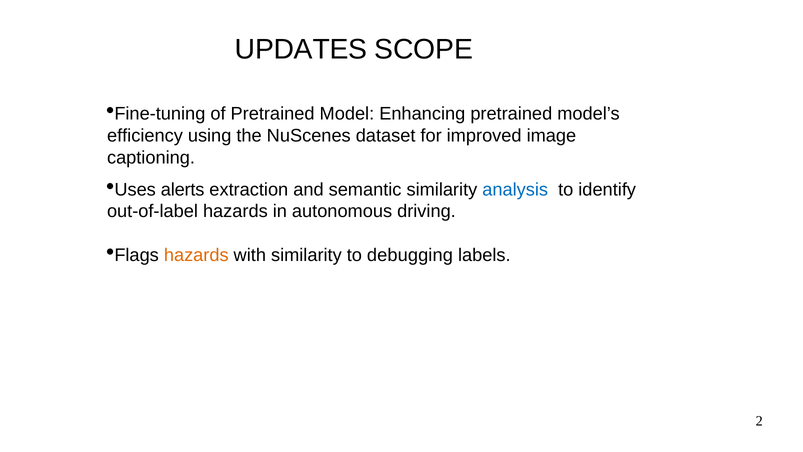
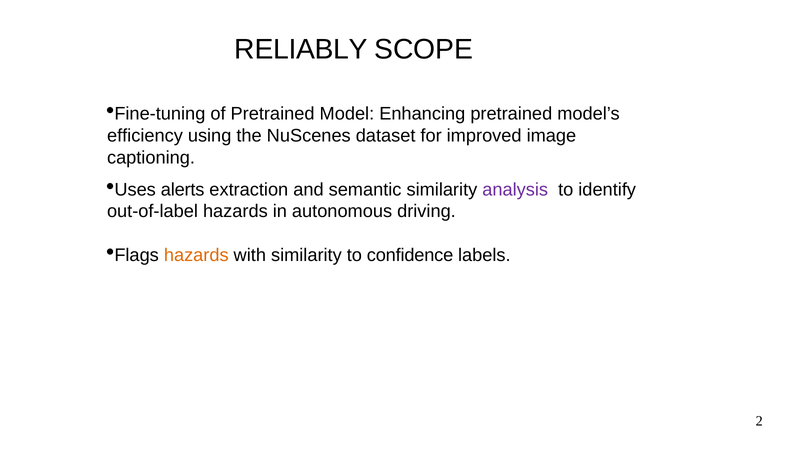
UPDATES: UPDATES -> RELIABLY
analysis colour: blue -> purple
debugging: debugging -> confidence
